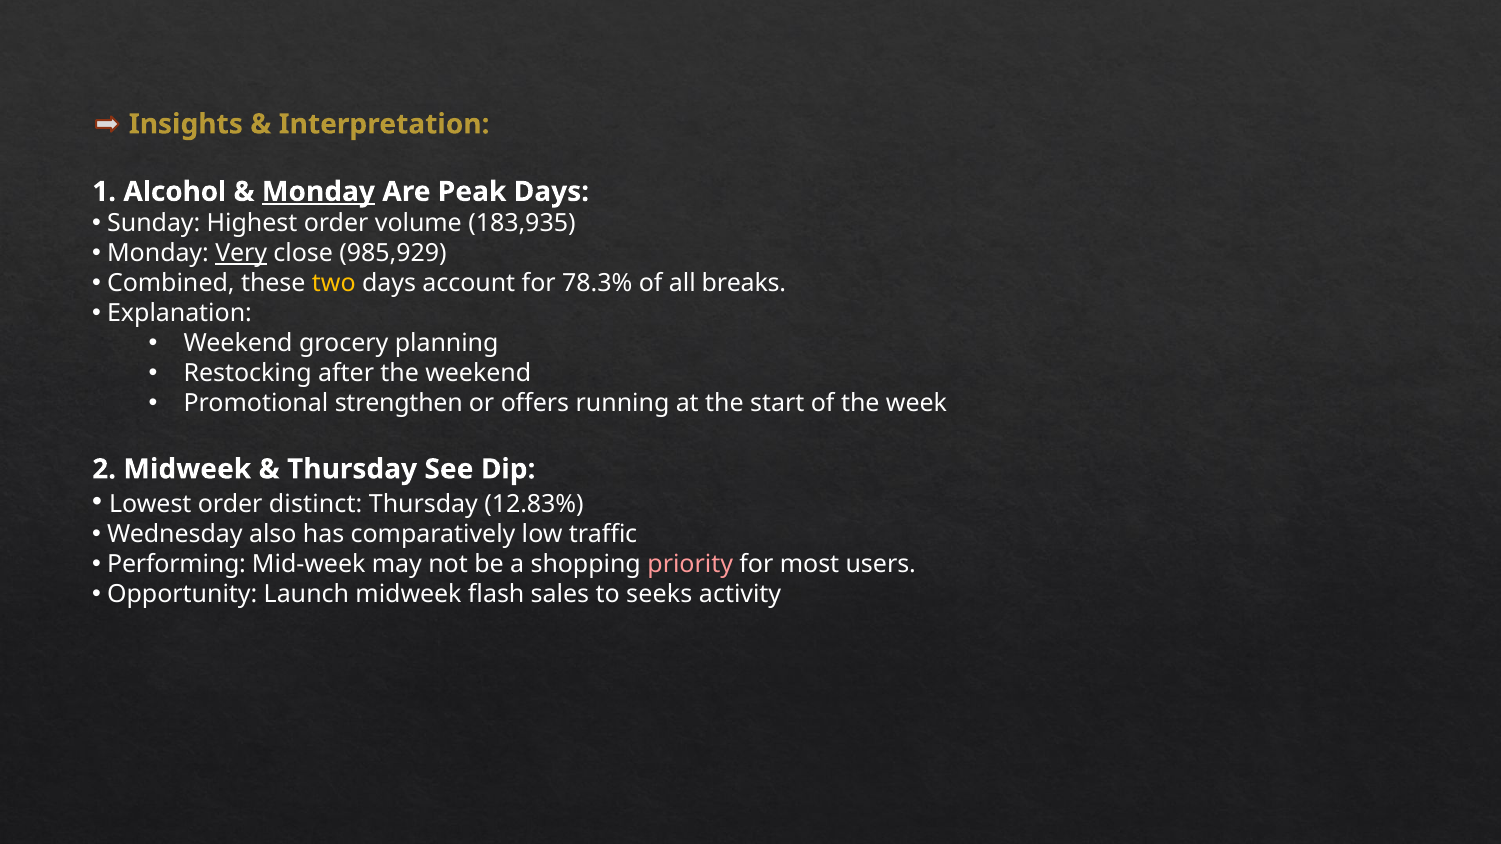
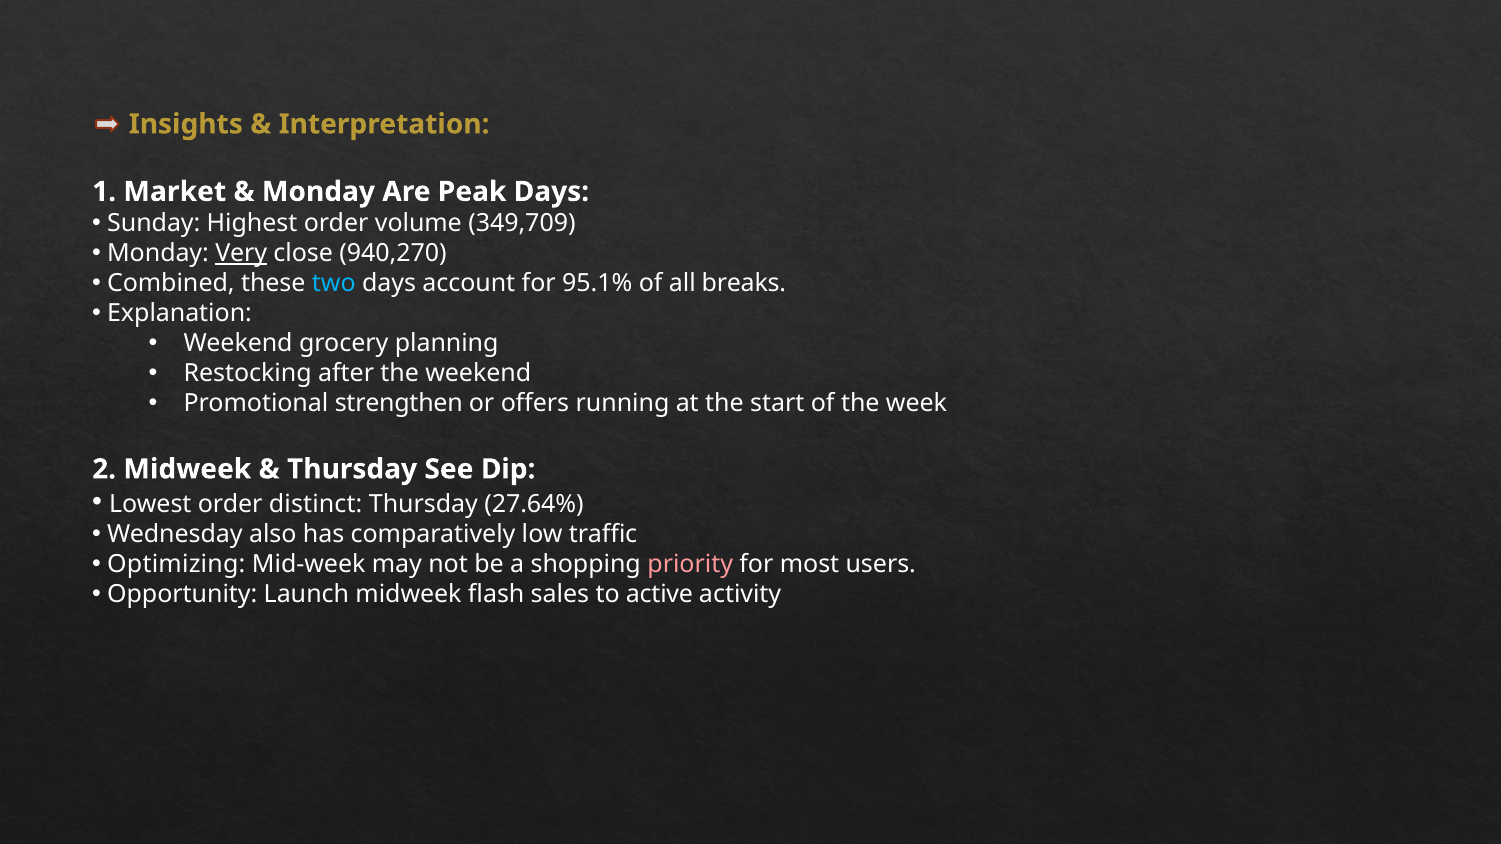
Alcohol: Alcohol -> Market
Monday at (318, 192) underline: present -> none
183,935: 183,935 -> 349,709
985,929: 985,929 -> 940,270
two colour: yellow -> light blue
78.3%: 78.3% -> 95.1%
12.83%: 12.83% -> 27.64%
Performing: Performing -> Optimizing
seeks: seeks -> active
